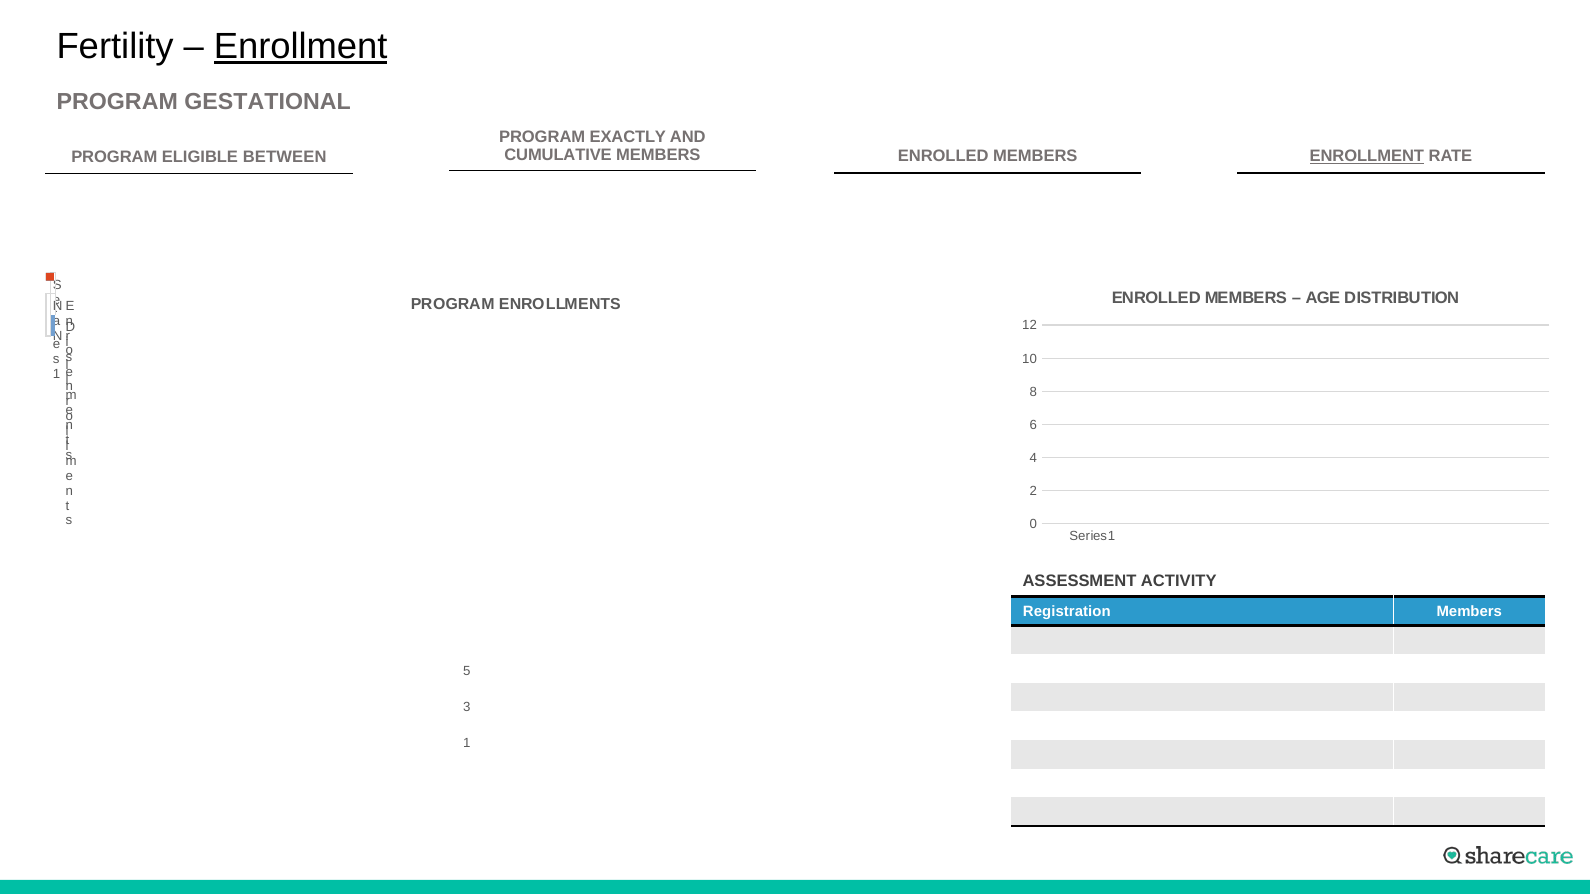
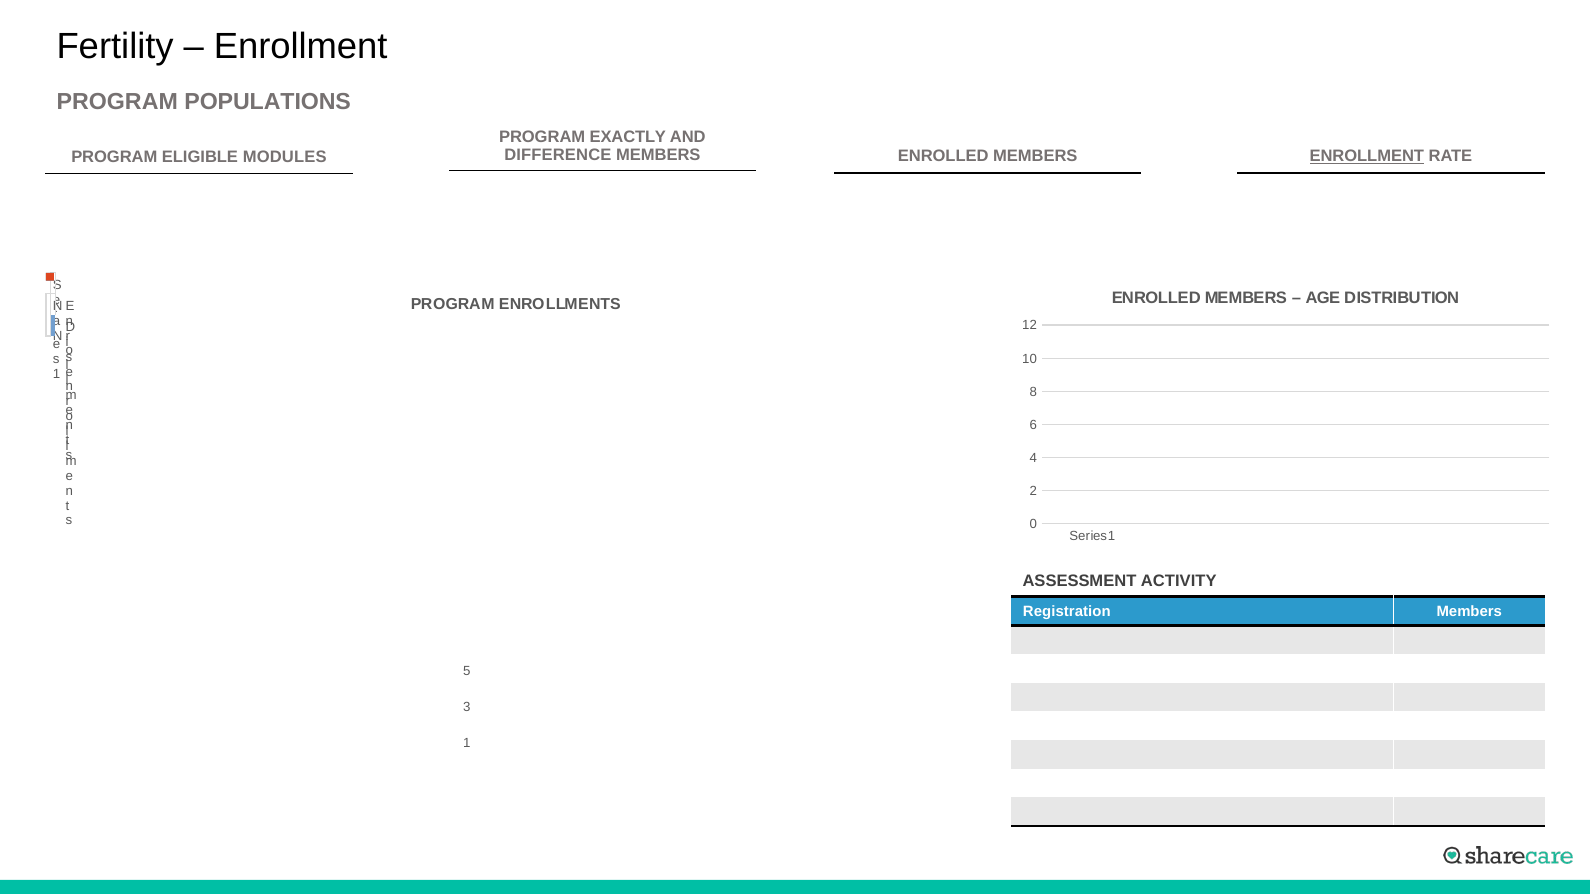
Enrollment at (301, 47) underline: present -> none
GESTATIONAL: GESTATIONAL -> POPULATIONS
CUMULATIVE: CUMULATIVE -> DIFFERENCE
BETWEEN: BETWEEN -> MODULES
